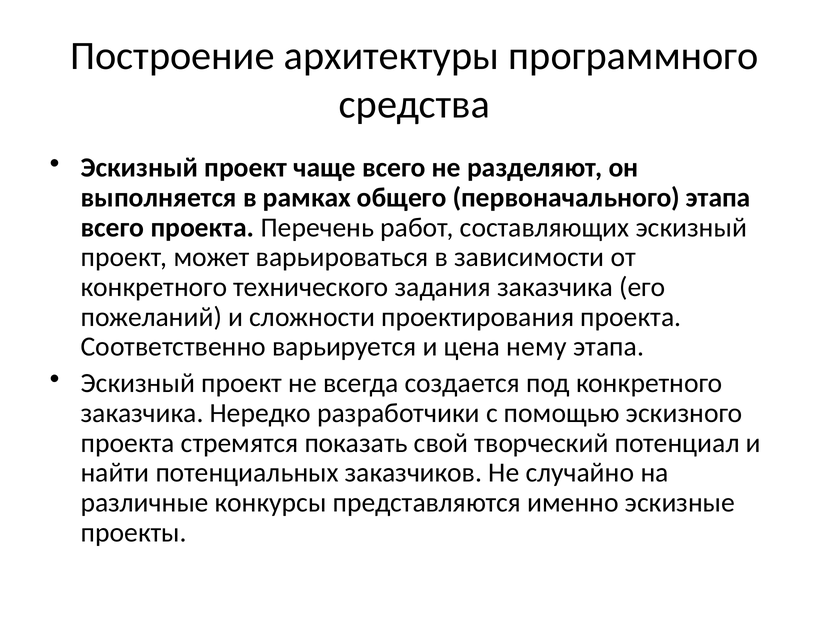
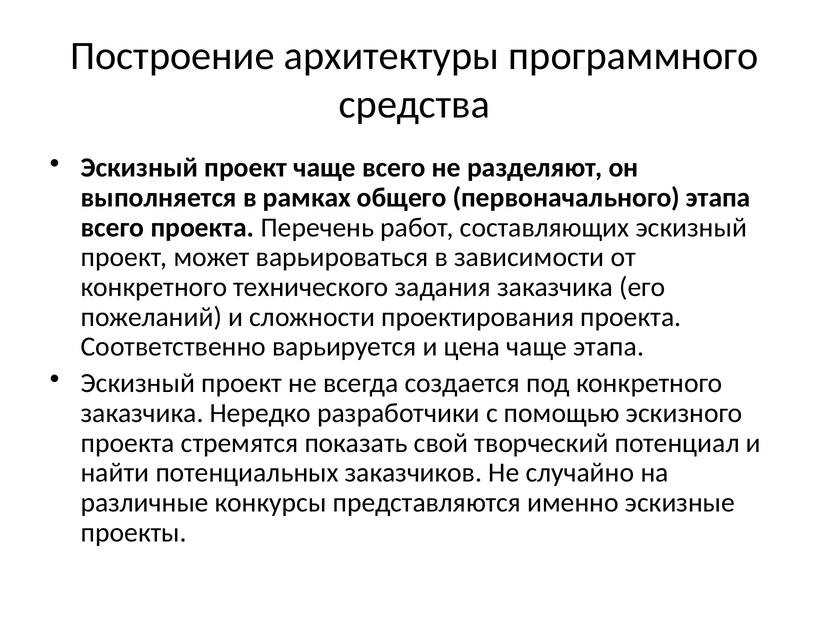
цена нему: нему -> чаще
